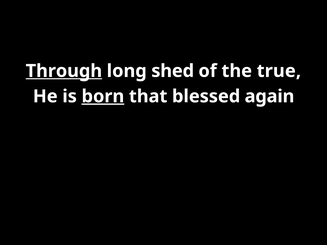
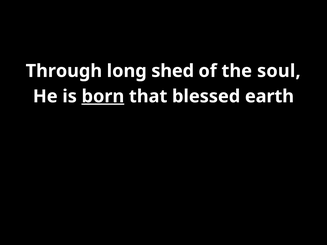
Through underline: present -> none
true: true -> soul
again: again -> earth
